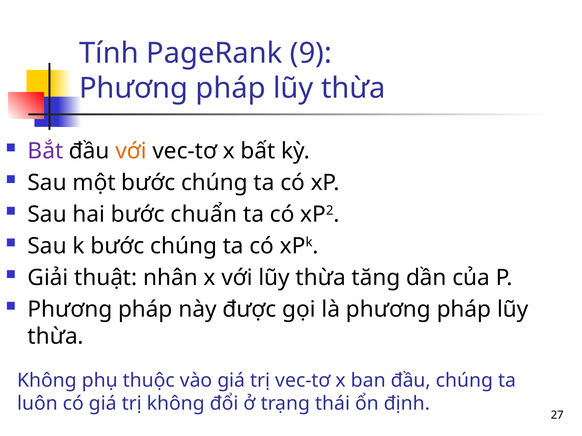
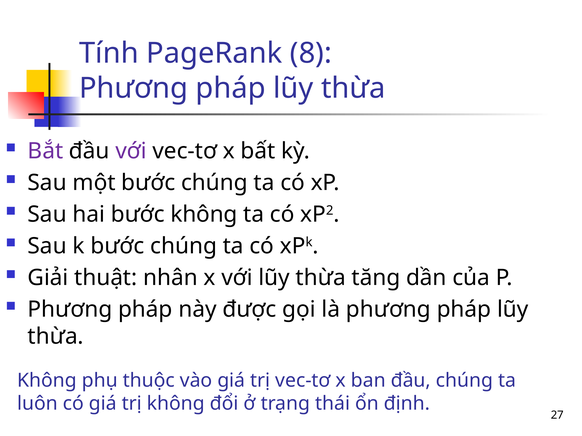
9: 9 -> 8
với at (131, 151) colour: orange -> purple
bước chuẩn: chuẩn -> không
